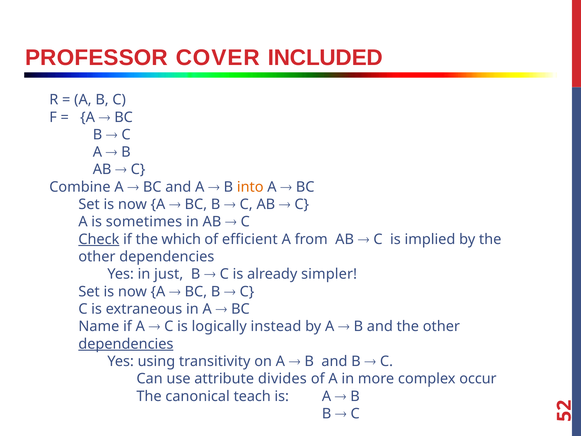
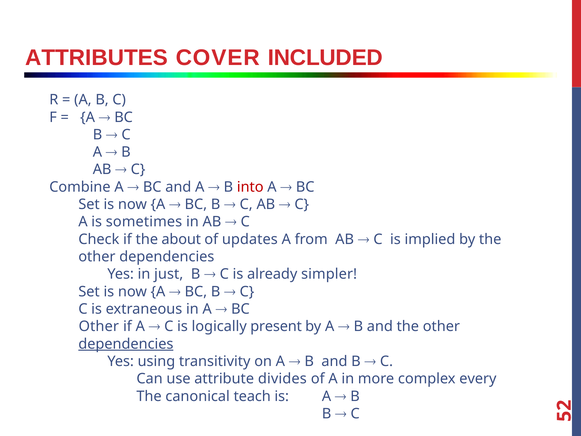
PROFESSOR: PROFESSOR -> ATTRIBUTES
into colour: orange -> red
Check underline: present -> none
which: which -> about
efficient: efficient -> updates
Name at (99, 326): Name -> Other
instead: instead -> present
occur: occur -> every
